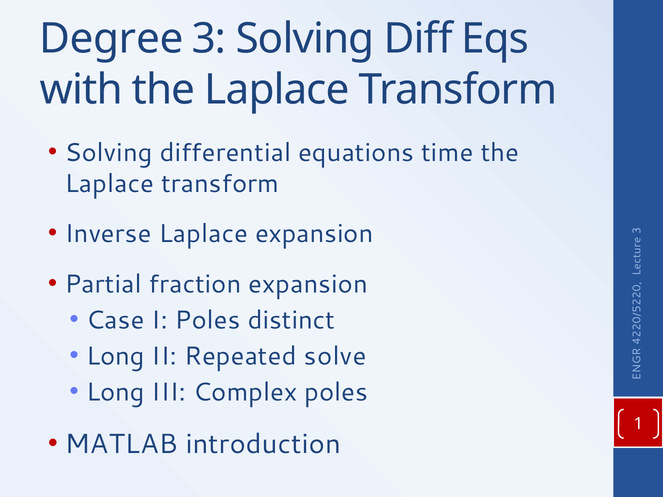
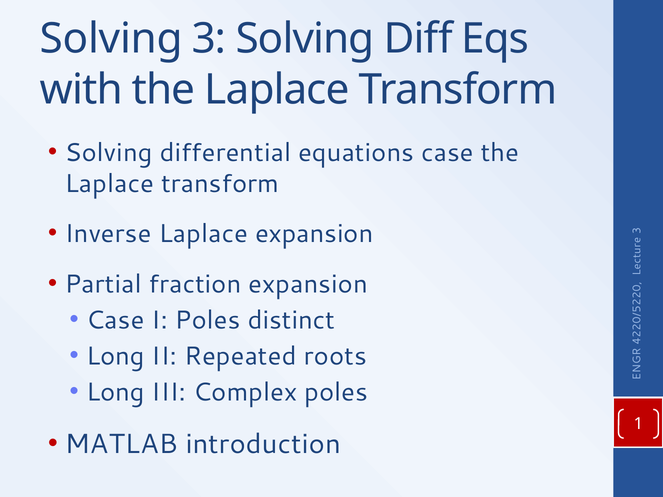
Degree at (111, 39): Degree -> Solving
equations time: time -> case
solve: solve -> roots
